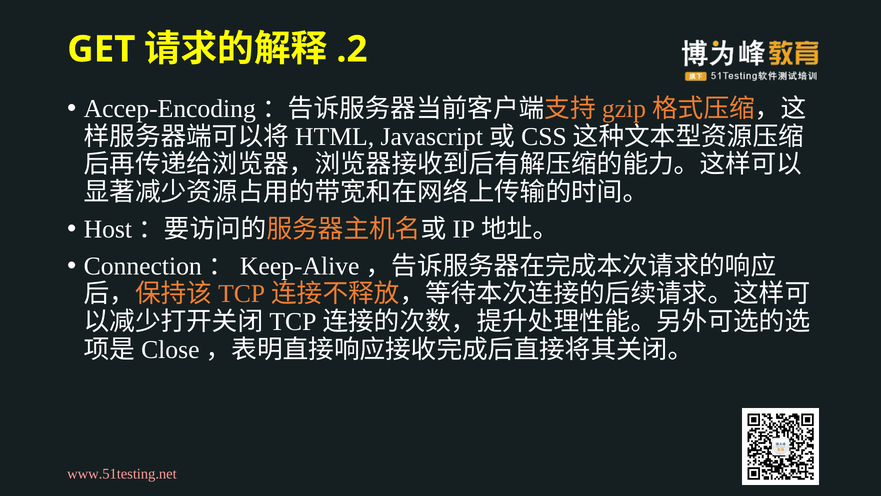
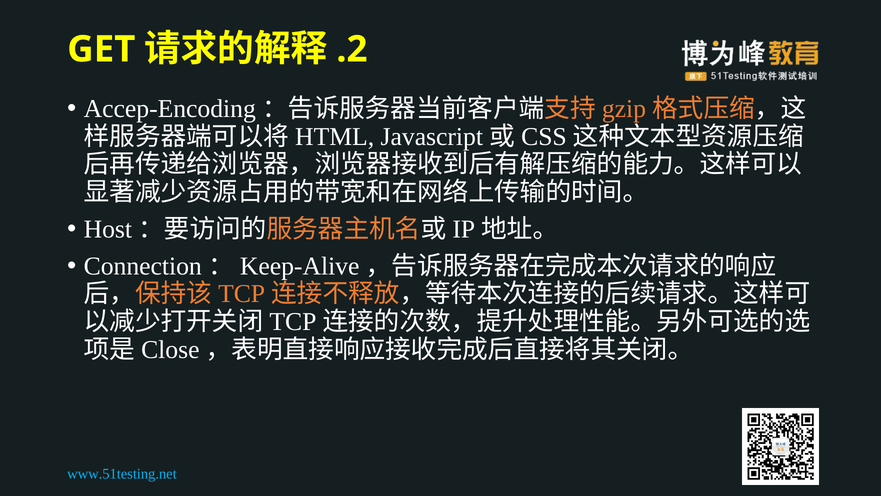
www.51testing.net colour: pink -> light blue
